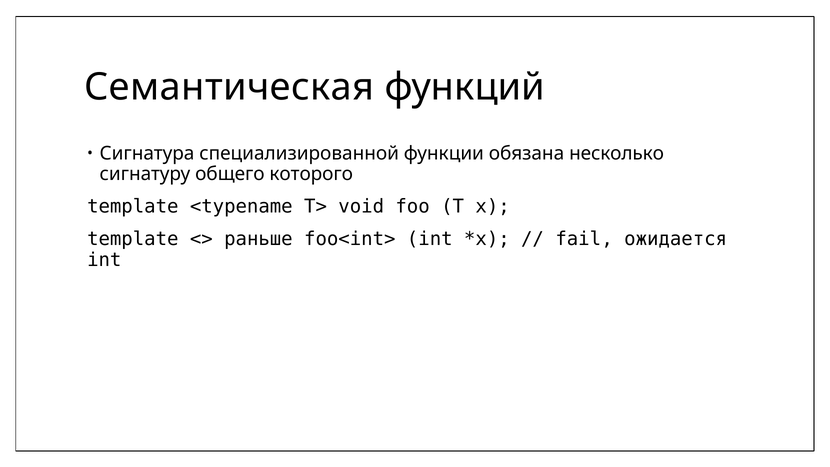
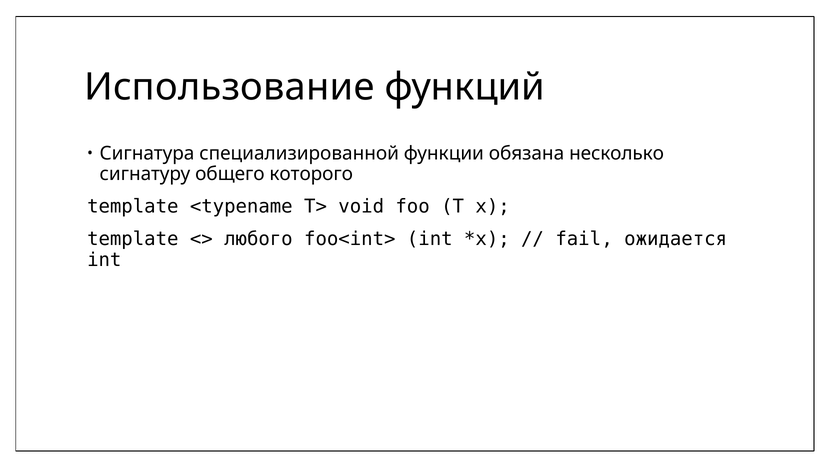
Семантическая: Семантическая -> Использование
раньше: раньше -> любого
